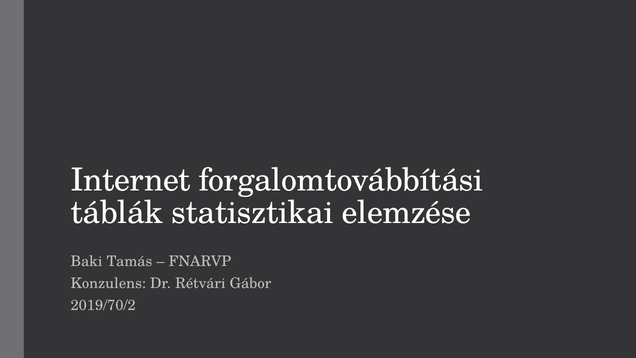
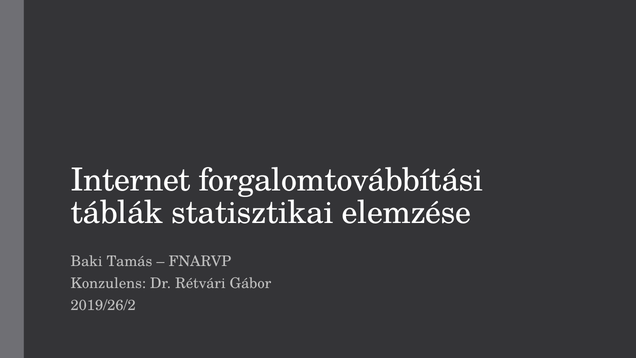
2019/70/2: 2019/70/2 -> 2019/26/2
